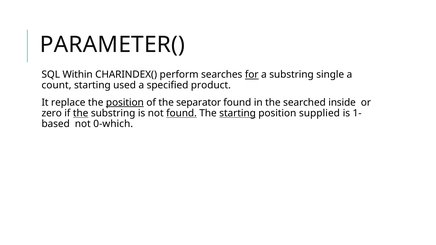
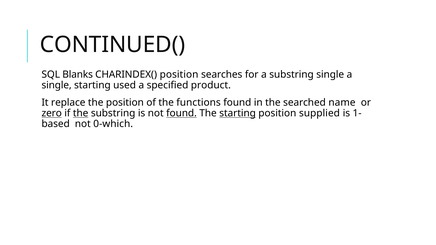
PARAMETER(: PARAMETER( -> CONTINUED(
Within: Within -> Blanks
CHARINDEX( perform: perform -> position
for underline: present -> none
count at (56, 85): count -> single
position at (125, 103) underline: present -> none
separator: separator -> functions
inside: inside -> name
zero underline: none -> present
